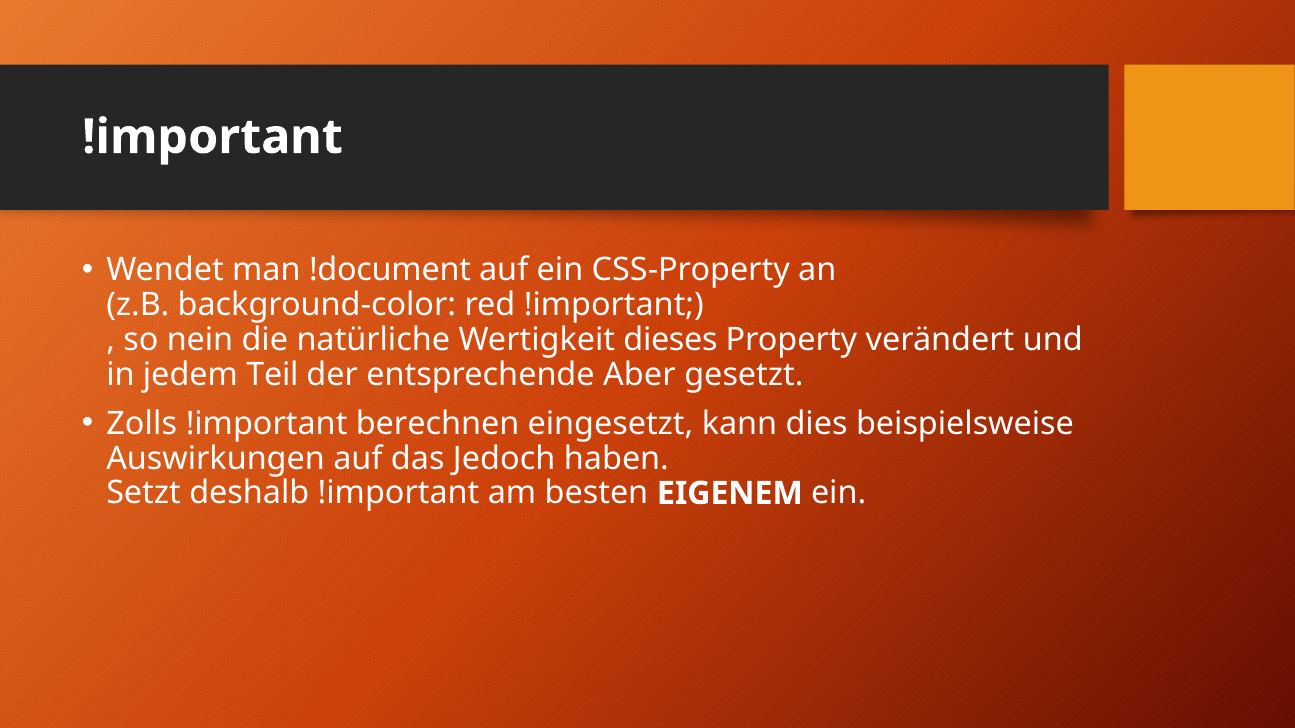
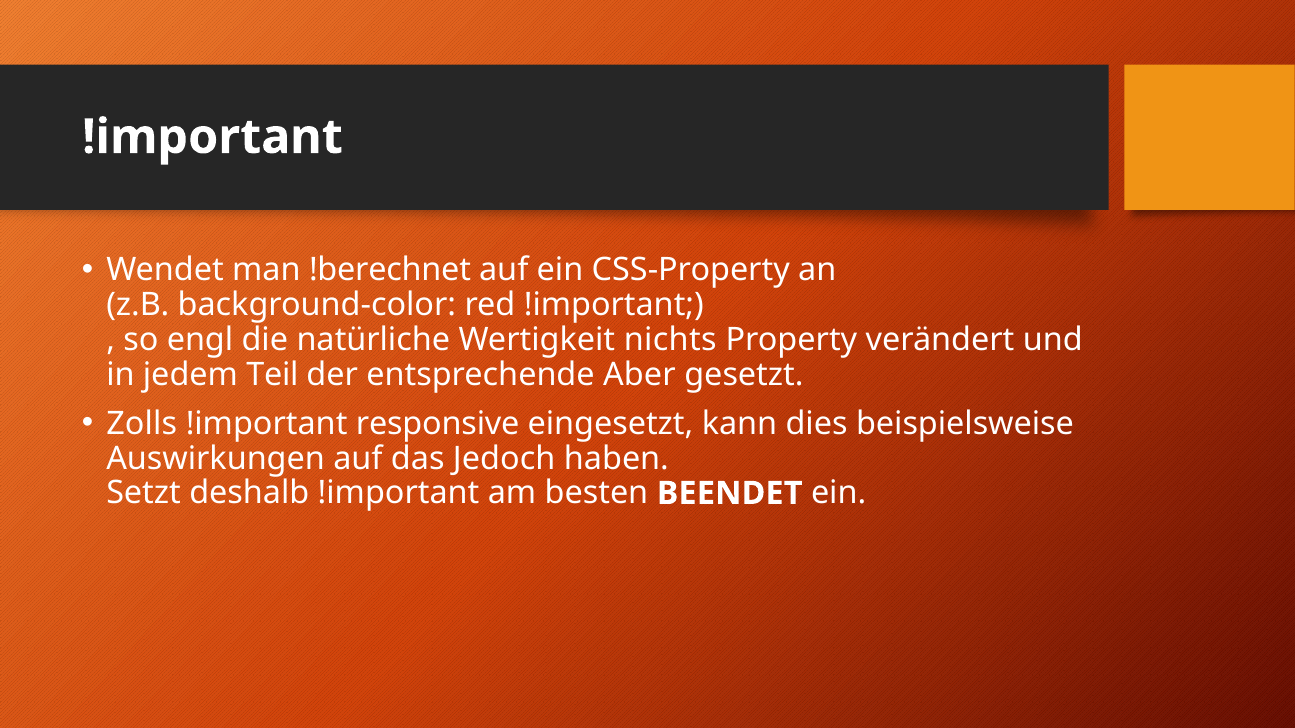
!document: !document -> !berechnet
nein: nein -> engl
dieses: dieses -> nichts
berechnen: berechnen -> responsive
EIGENEM: EIGENEM -> BEENDET
